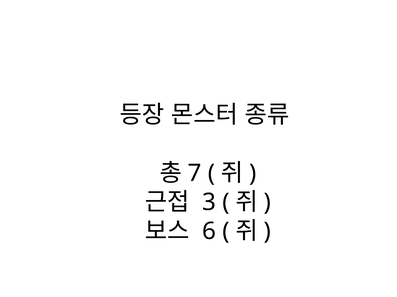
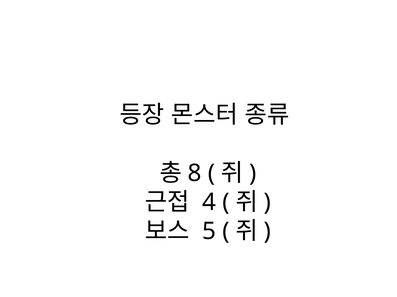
7: 7 -> 8
3: 3 -> 4
6: 6 -> 5
